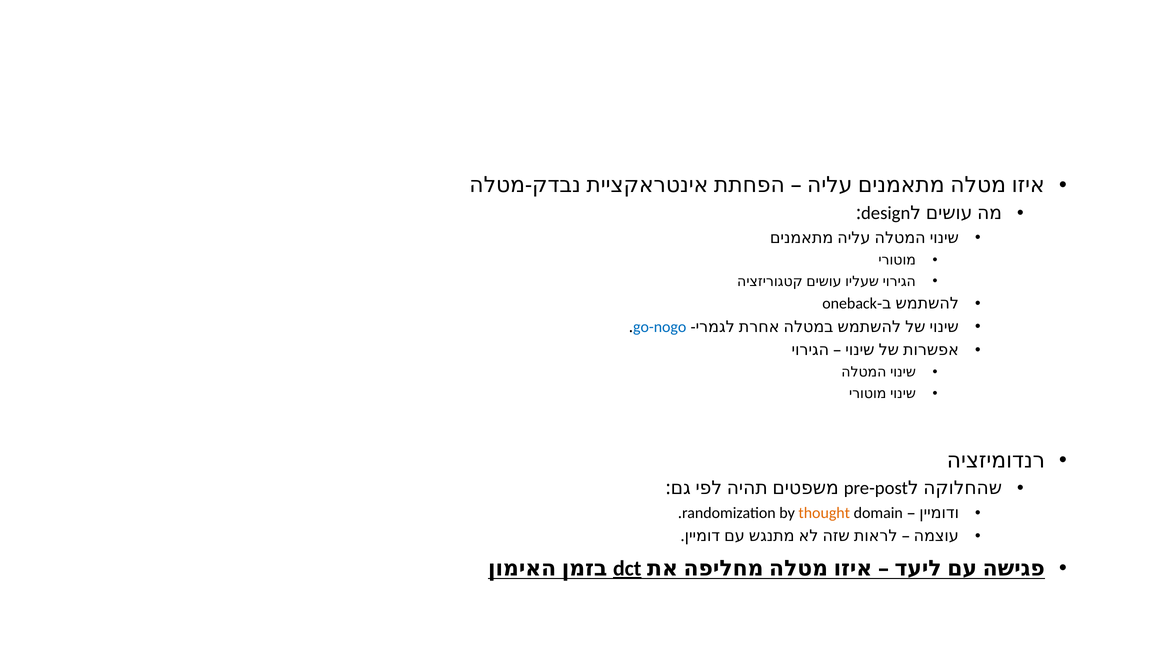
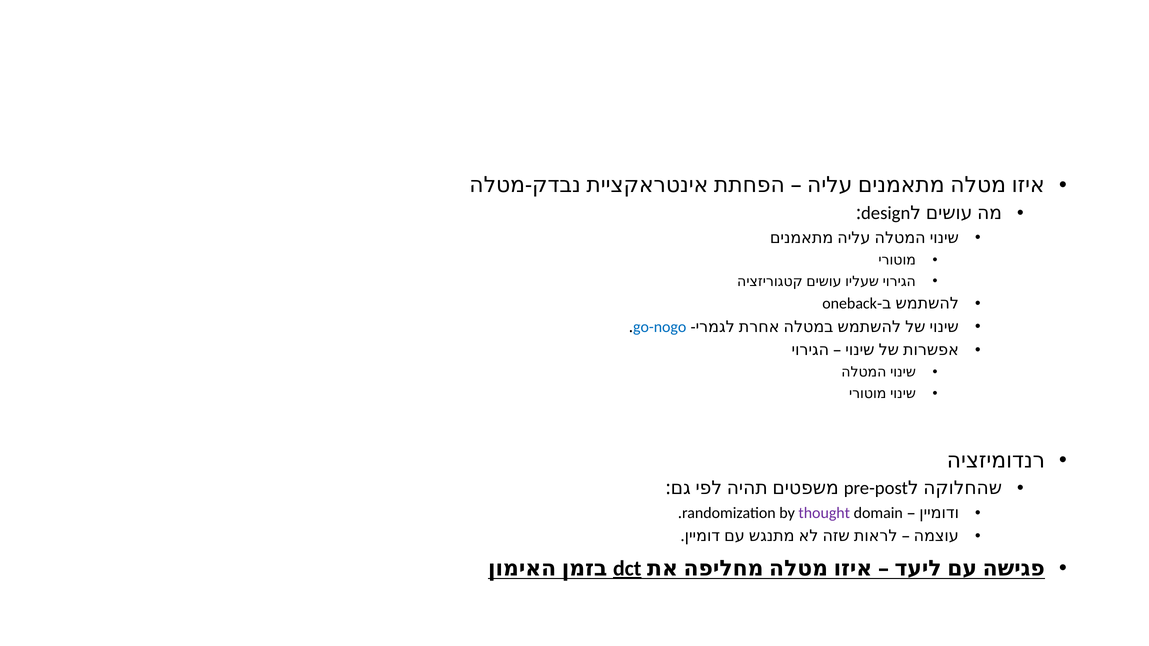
thought colour: orange -> purple
